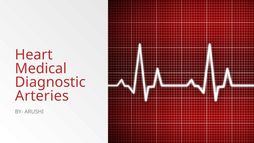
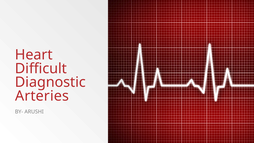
Medical: Medical -> Difficult
